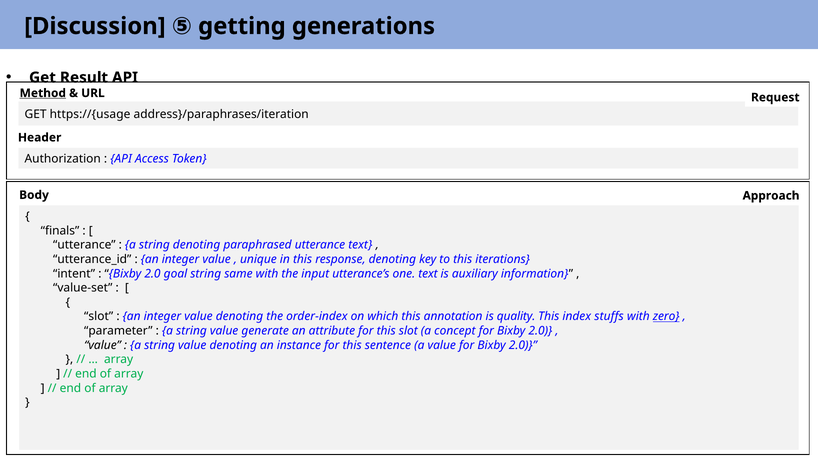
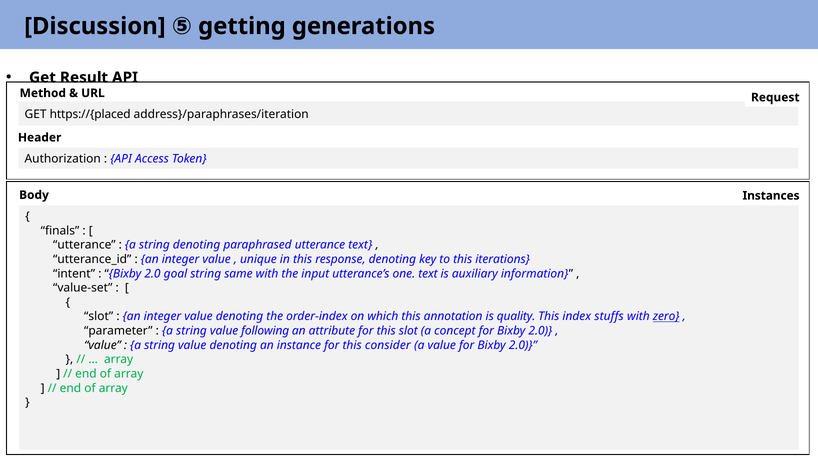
Method underline: present -> none
https://{usage: https://{usage -> https://{placed
Approach: Approach -> Instances
generate: generate -> following
sentence: sentence -> consider
